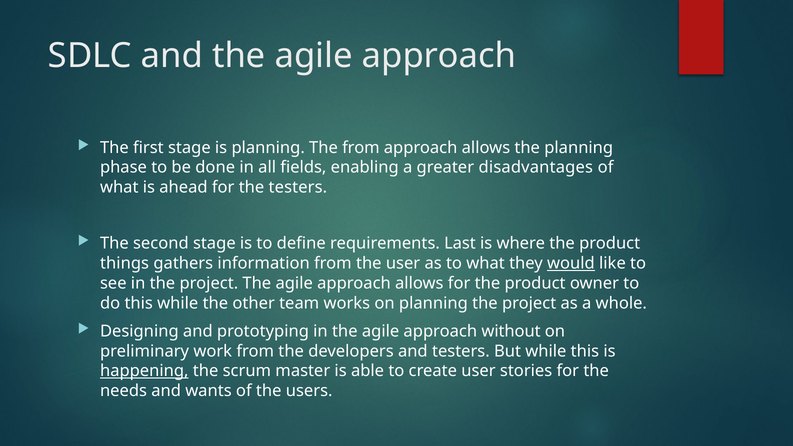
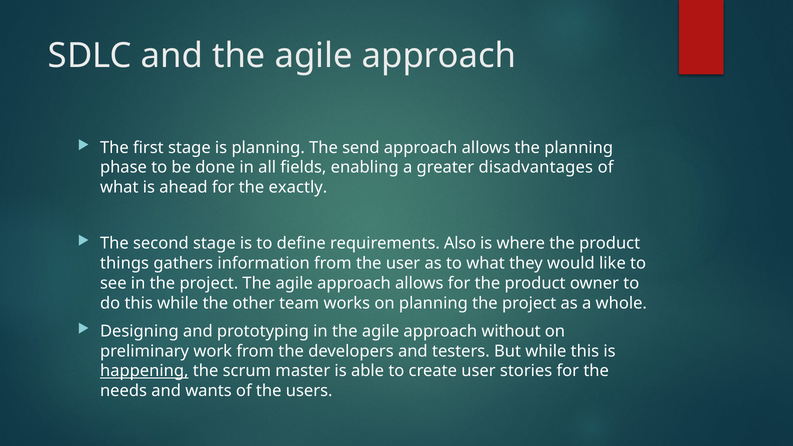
The from: from -> send
the testers: testers -> exactly
Last: Last -> Also
would underline: present -> none
